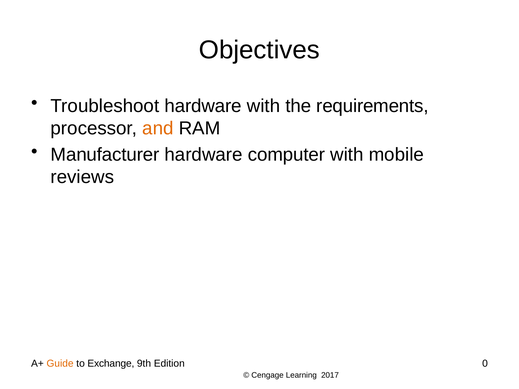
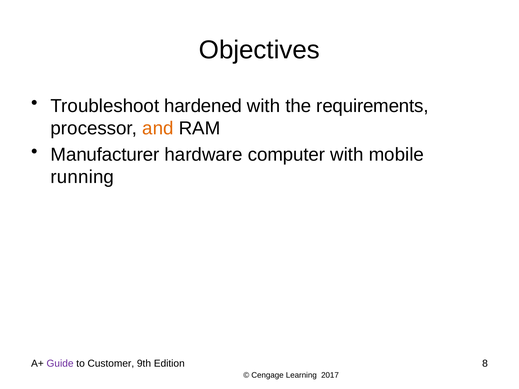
Troubleshoot hardware: hardware -> hardened
reviews: reviews -> running
Guide colour: orange -> purple
Exchange: Exchange -> Customer
0: 0 -> 8
